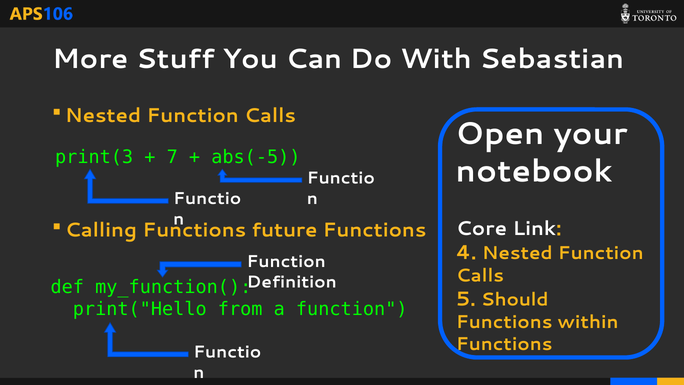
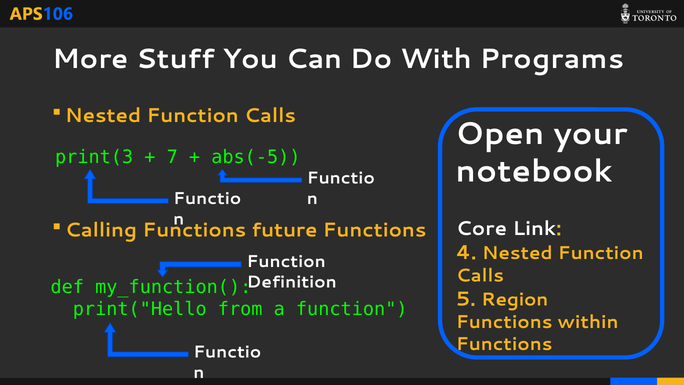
Sebastian: Sebastian -> Programs
Should: Should -> Region
